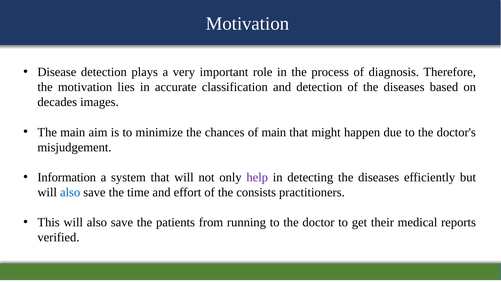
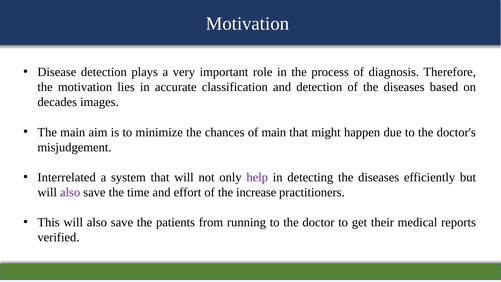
Information: Information -> Interrelated
also at (70, 192) colour: blue -> purple
consists: consists -> increase
